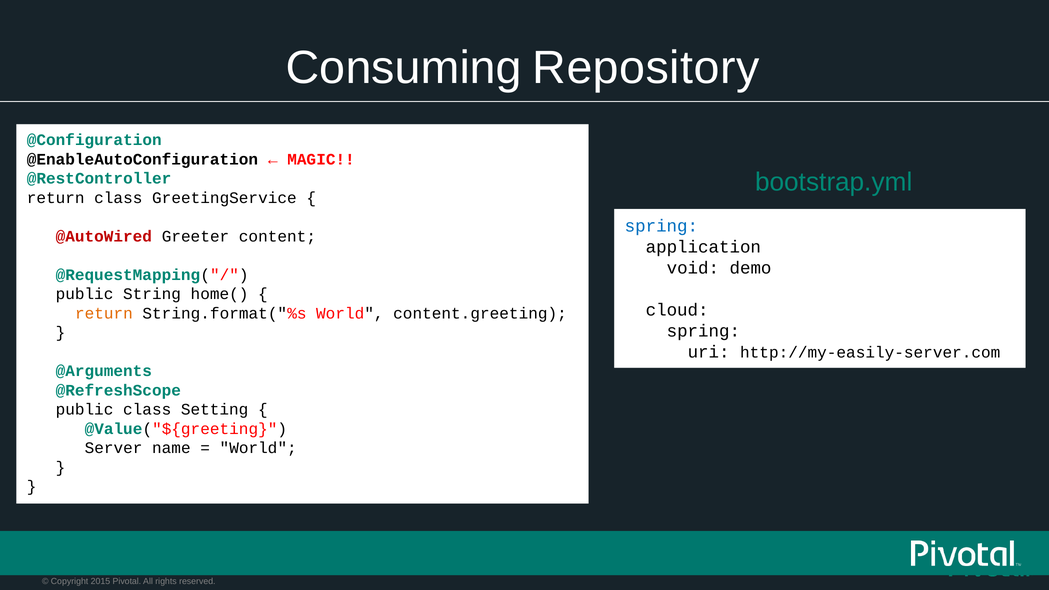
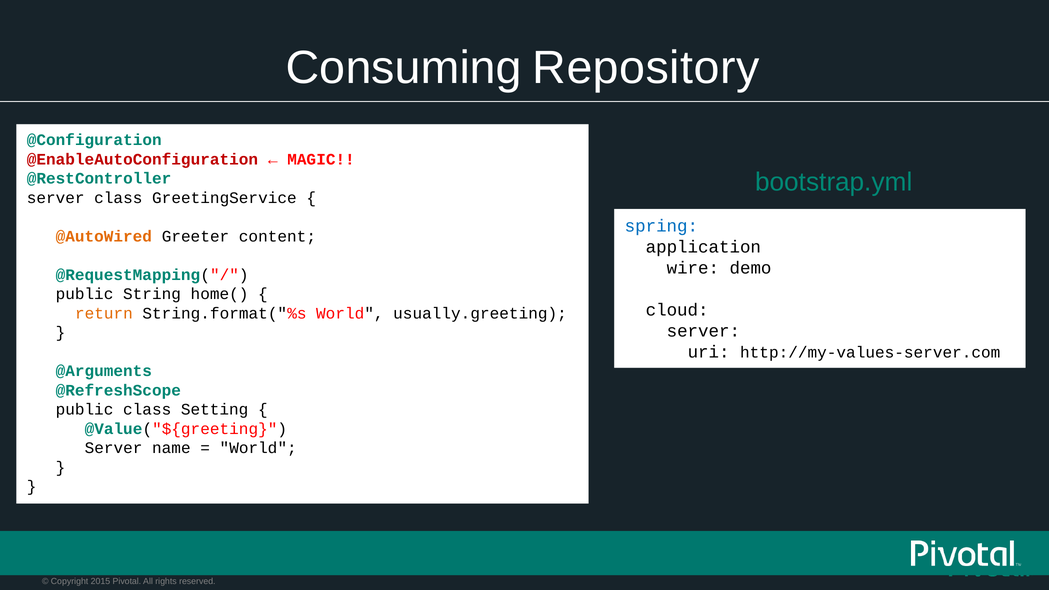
@EnableAutoConfiguration colour: black -> red
return at (56, 198): return -> server
@AutoWired colour: red -> orange
void: void -> wire
content.greeting: content.greeting -> usually.greeting
spring at (703, 331): spring -> server
http://my-easily-server.com: http://my-easily-server.com -> http://my-values-server.com
